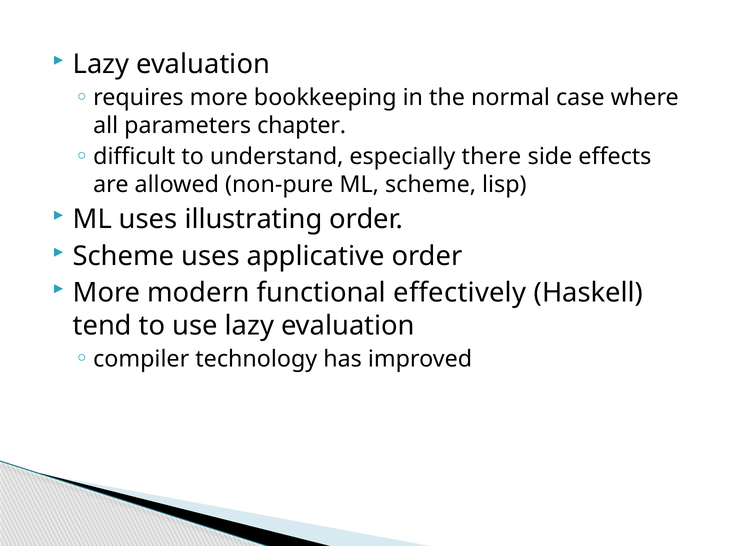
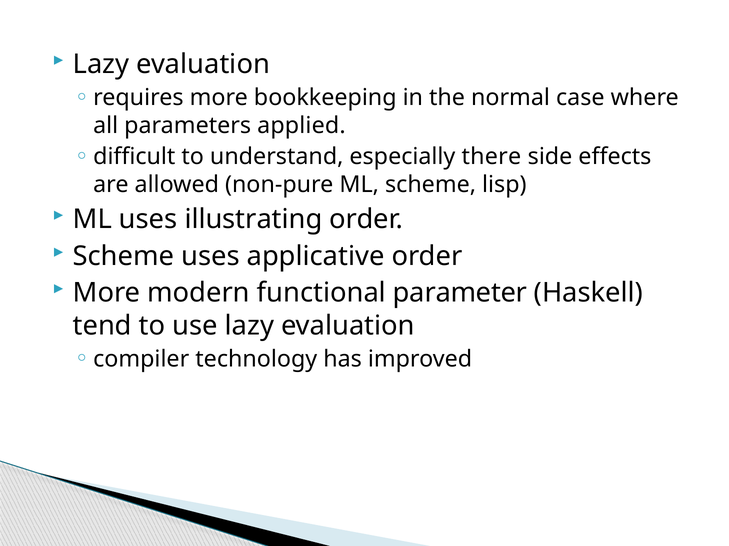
chapter: chapter -> applied
effectively: effectively -> parameter
